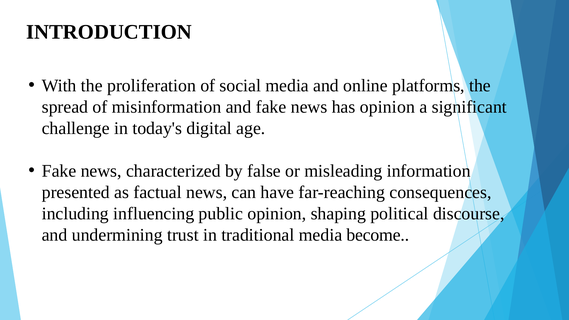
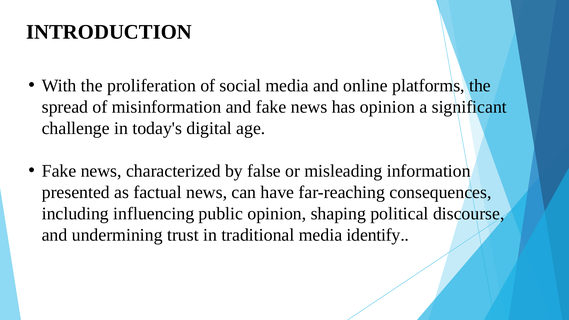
become: become -> identify
